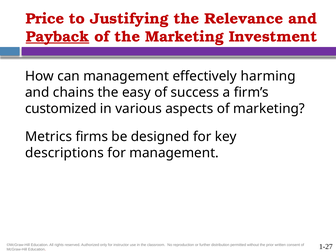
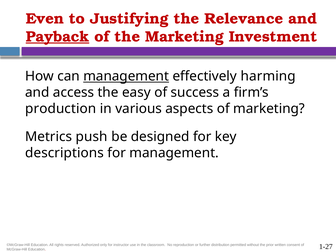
Price: Price -> Even
management at (126, 76) underline: none -> present
chains: chains -> access
customized: customized -> production
firms: firms -> push
